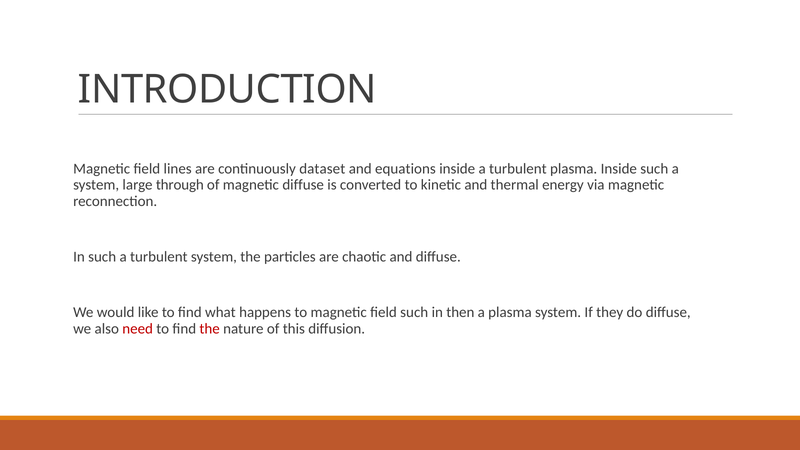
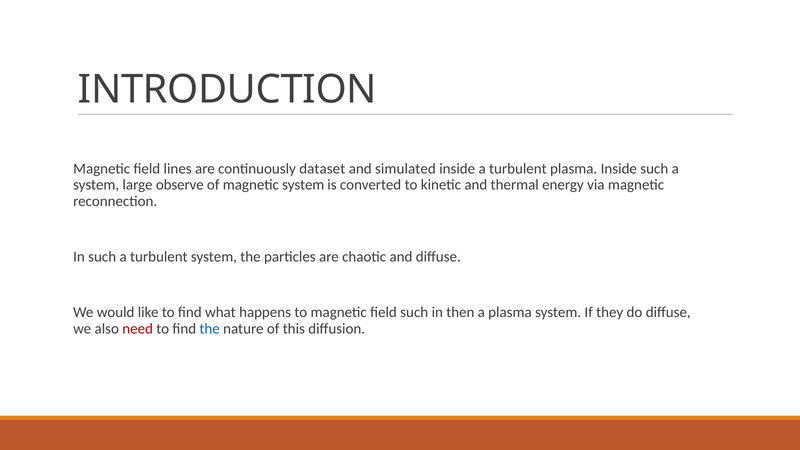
equations: equations -> simulated
through: through -> observe
magnetic diffuse: diffuse -> system
the at (210, 329) colour: red -> blue
